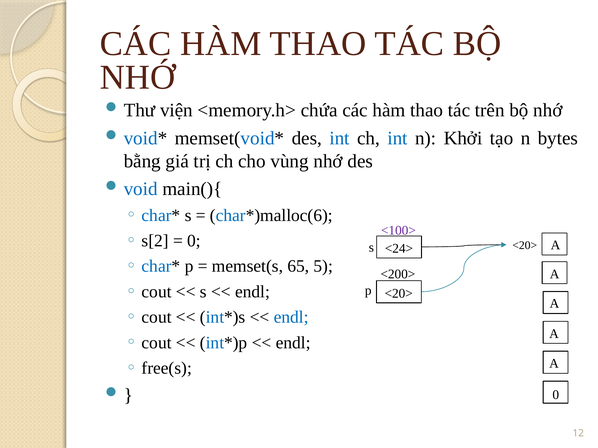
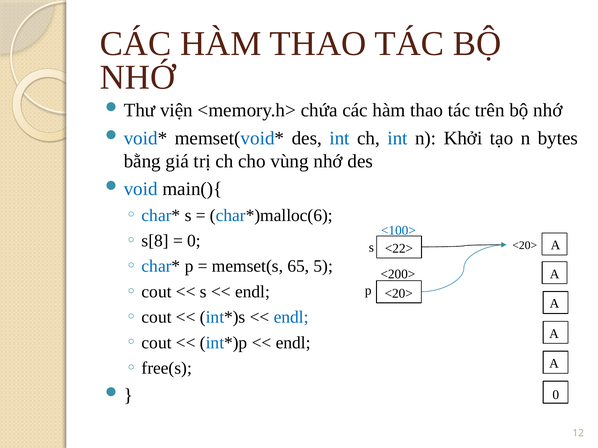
<100> colour: purple -> blue
s[2: s[2 -> s[8
<24>: <24> -> <22>
